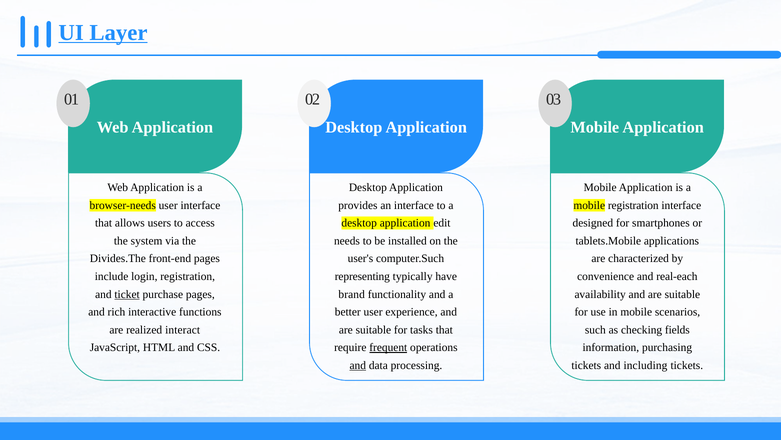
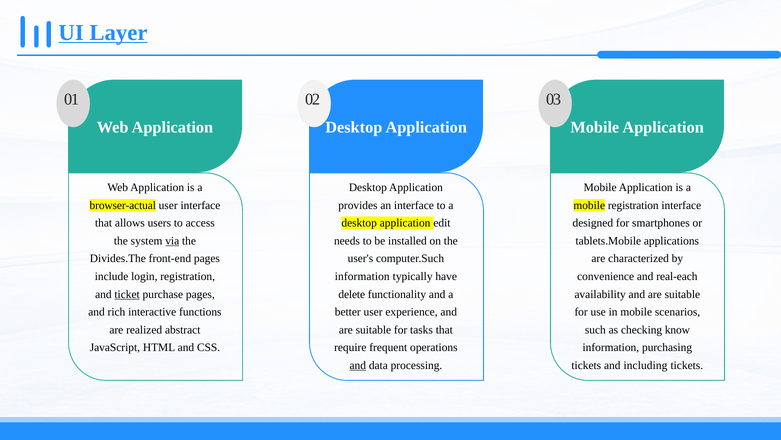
browser-needs: browser-needs -> browser-actual
via underline: none -> present
representing at (362, 276): representing -> information
brand: brand -> delete
interact: interact -> abstract
fields: fields -> know
frequent underline: present -> none
